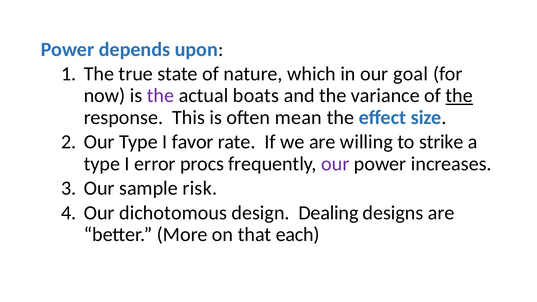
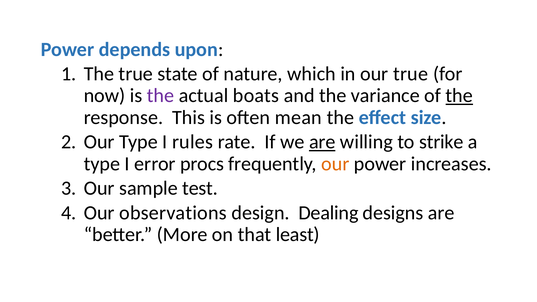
our goal: goal -> true
favor: favor -> rules
are at (322, 142) underline: none -> present
our at (335, 164) colour: purple -> orange
risk: risk -> test
dichotomous: dichotomous -> observations
each: each -> least
